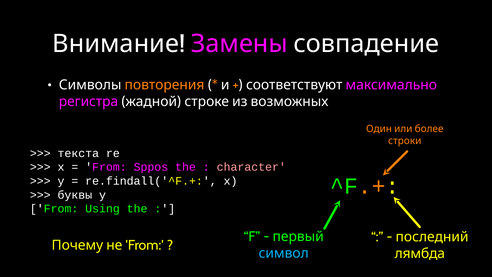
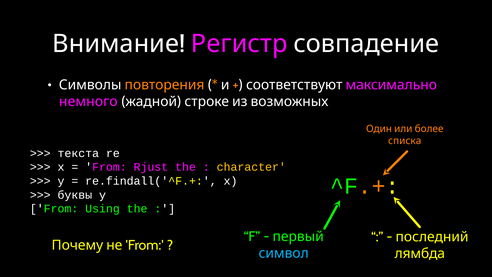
Замены: Замены -> Регистр
регистра: регистра -> немного
строки: строки -> списка
Sppos: Sppos -> Rjust
character colour: pink -> yellow
